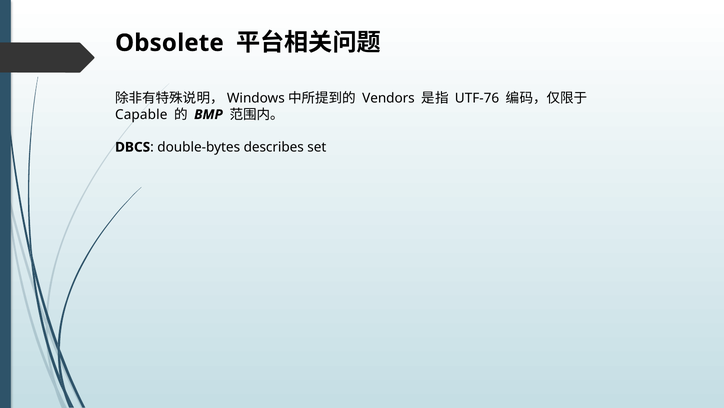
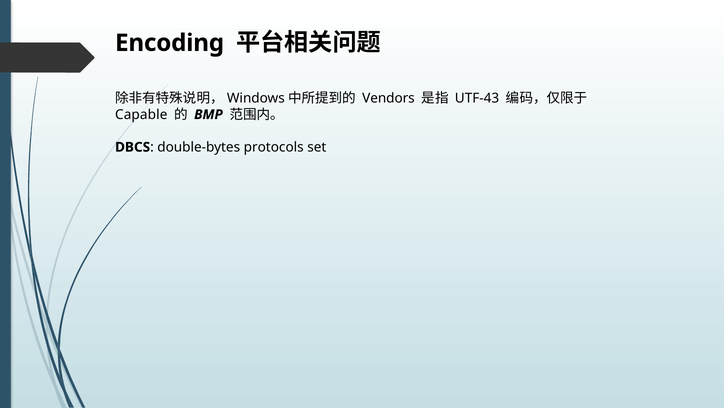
Obsolete: Obsolete -> Encoding
UTF-76: UTF-76 -> UTF-43
describes: describes -> protocols
